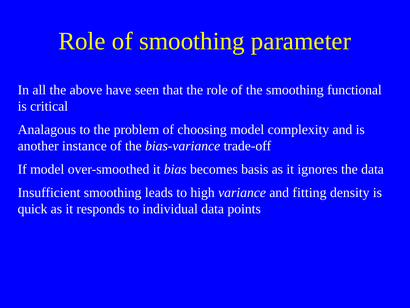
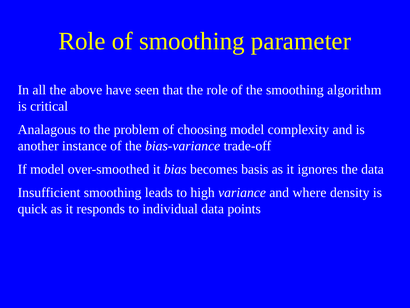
functional: functional -> algorithm
fitting: fitting -> where
